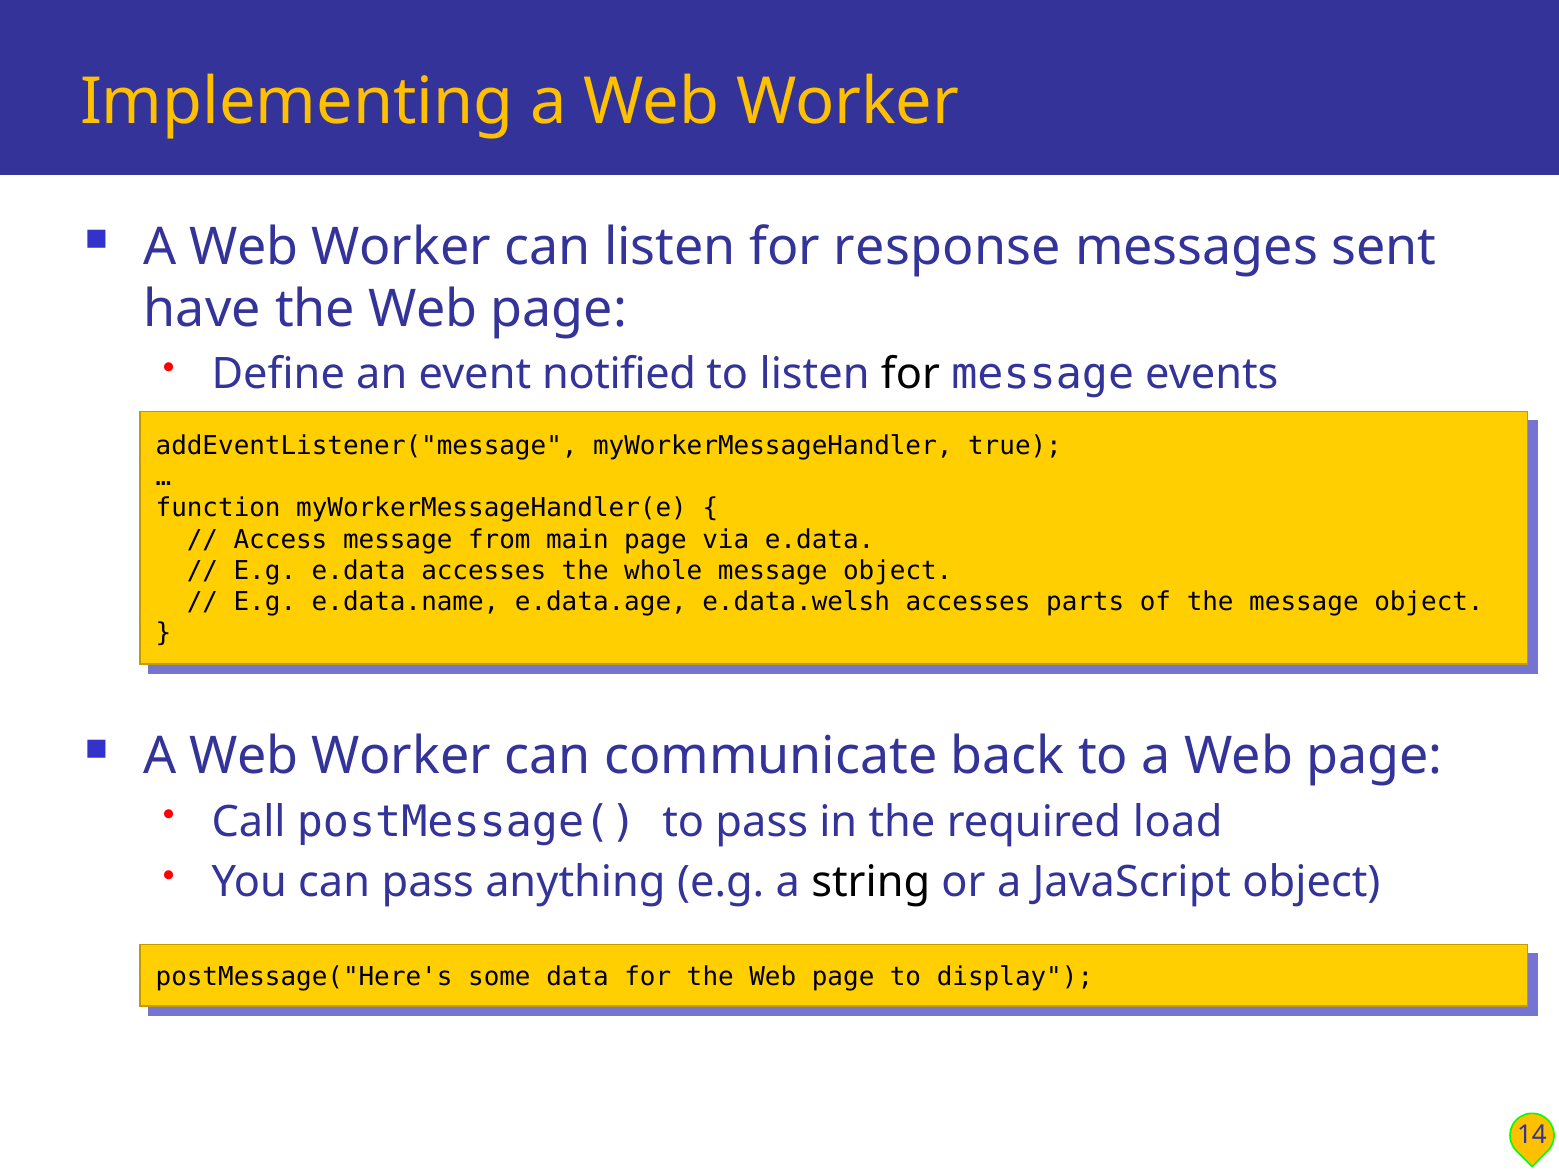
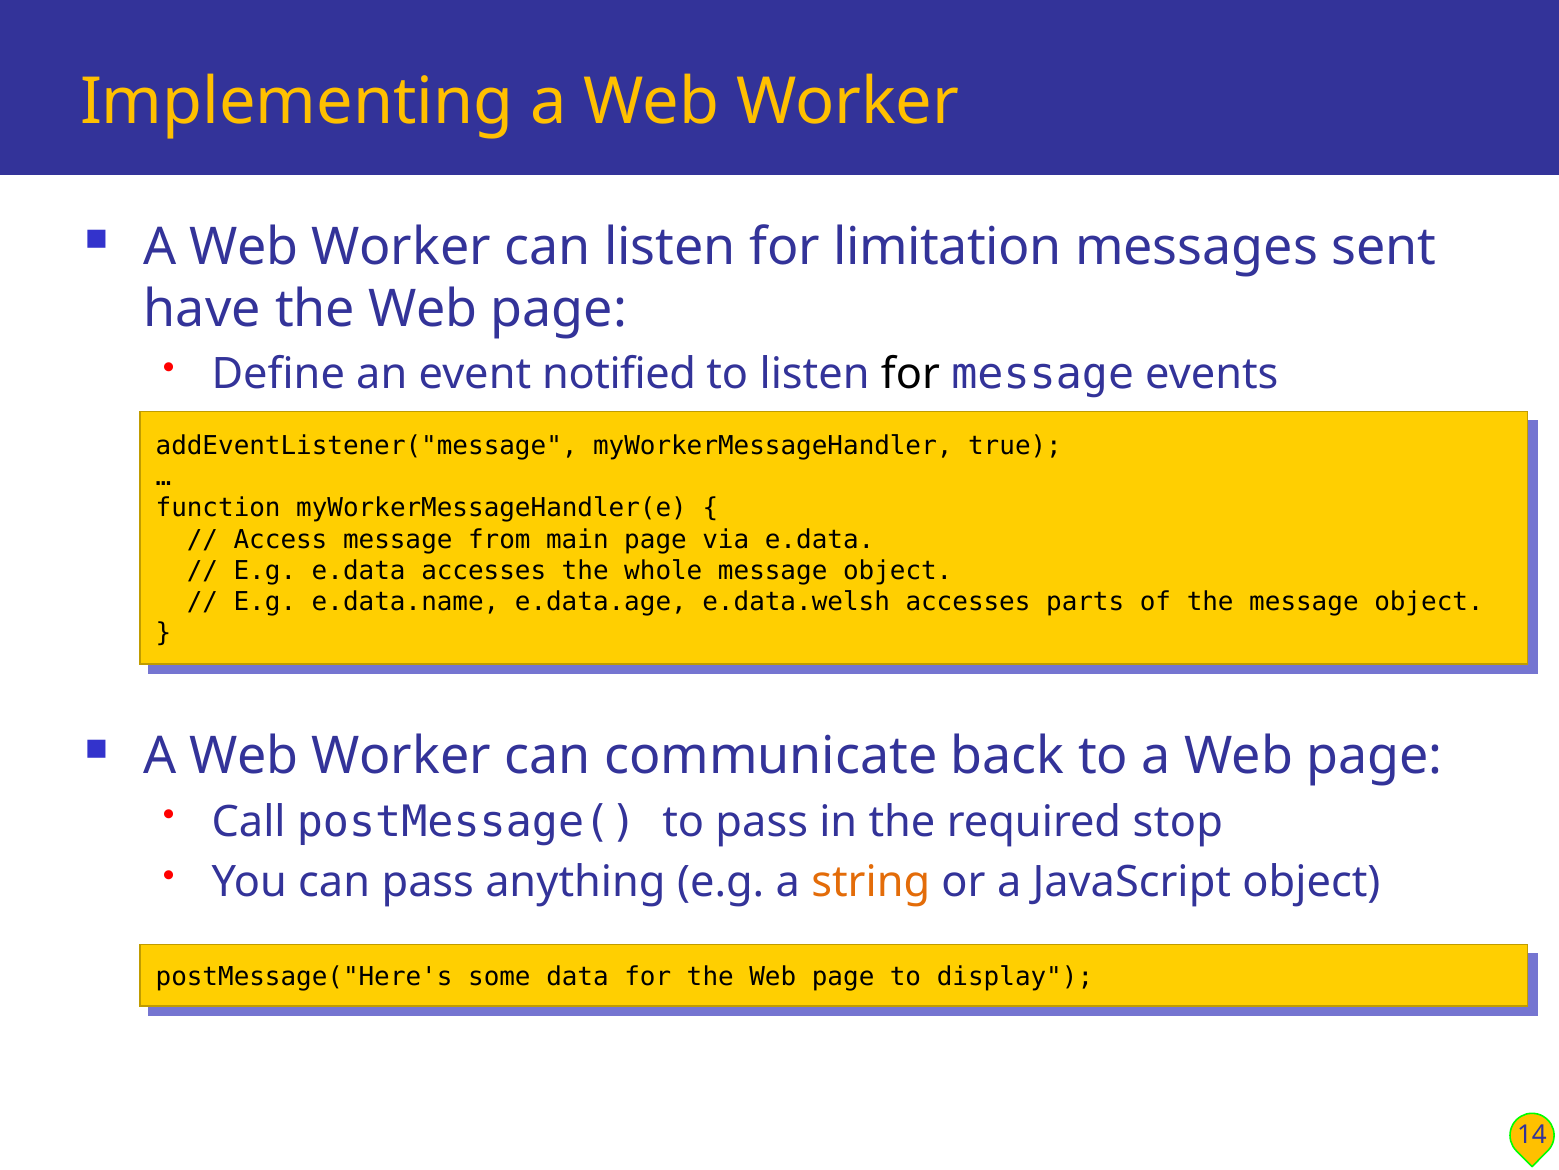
response: response -> limitation
load: load -> stop
string colour: black -> orange
